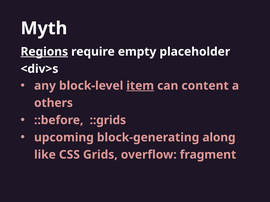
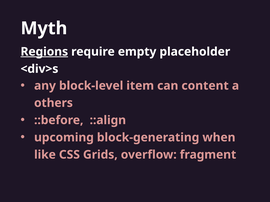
item underline: present -> none
::grids: ::grids -> ::align
along: along -> when
